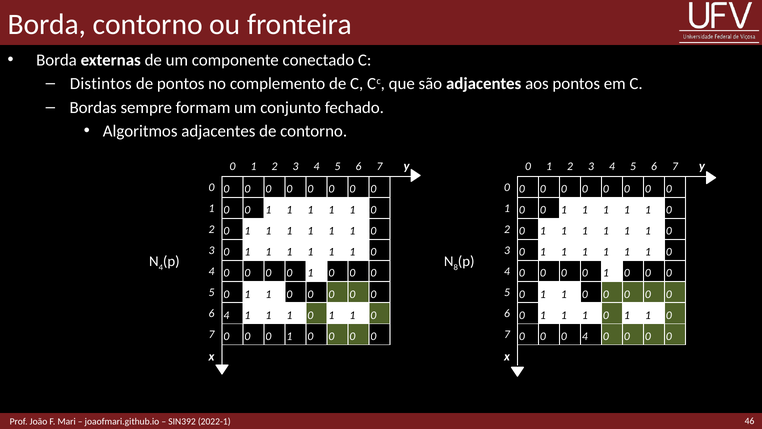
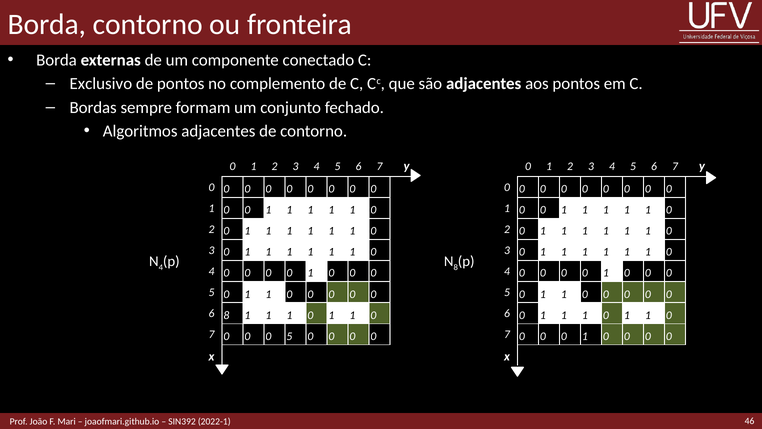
Distintos: Distintos -> Exclusivo
6 4: 4 -> 8
1 at (289, 336): 1 -> 5
4 at (585, 336): 4 -> 1
